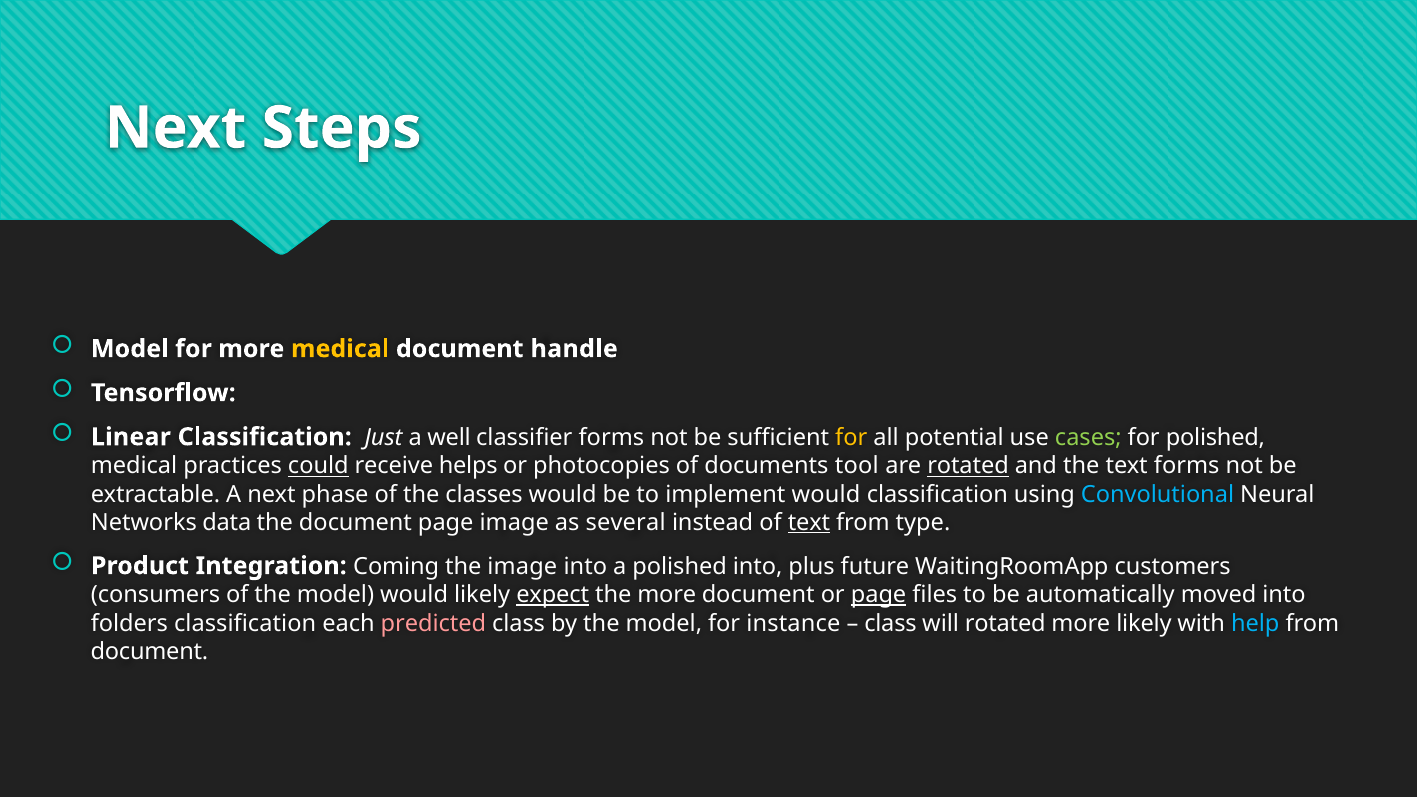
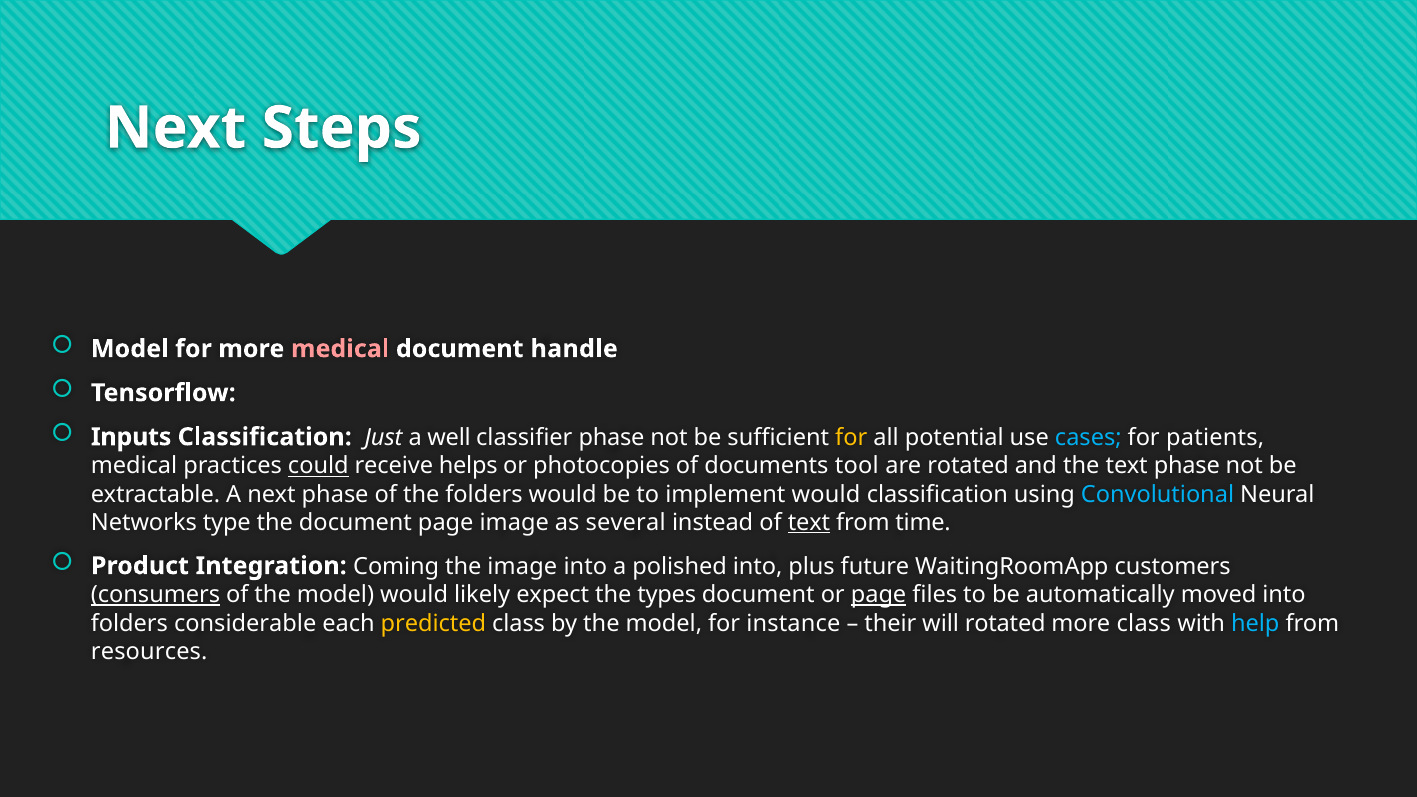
medical at (340, 349) colour: yellow -> pink
Linear: Linear -> Inputs
classifier forms: forms -> phase
cases colour: light green -> light blue
for polished: polished -> patients
rotated at (968, 466) underline: present -> none
text forms: forms -> phase
the classes: classes -> folders
data: data -> type
type: type -> time
consumers underline: none -> present
expect underline: present -> none
the more: more -> types
folders classification: classification -> considerable
predicted colour: pink -> yellow
class at (890, 623): class -> their
more likely: likely -> class
document at (149, 652): document -> resources
